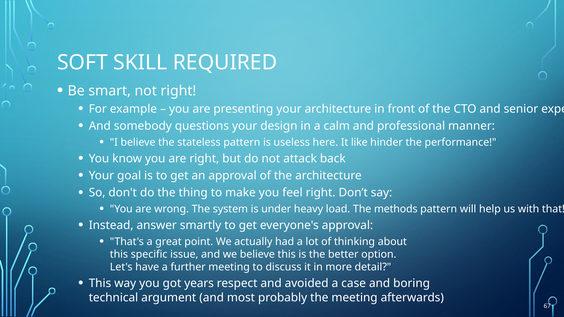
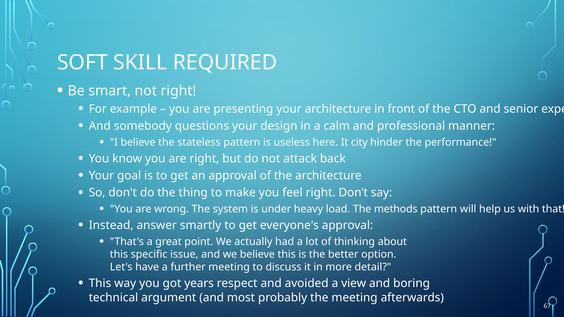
like: like -> city
case: case -> view
